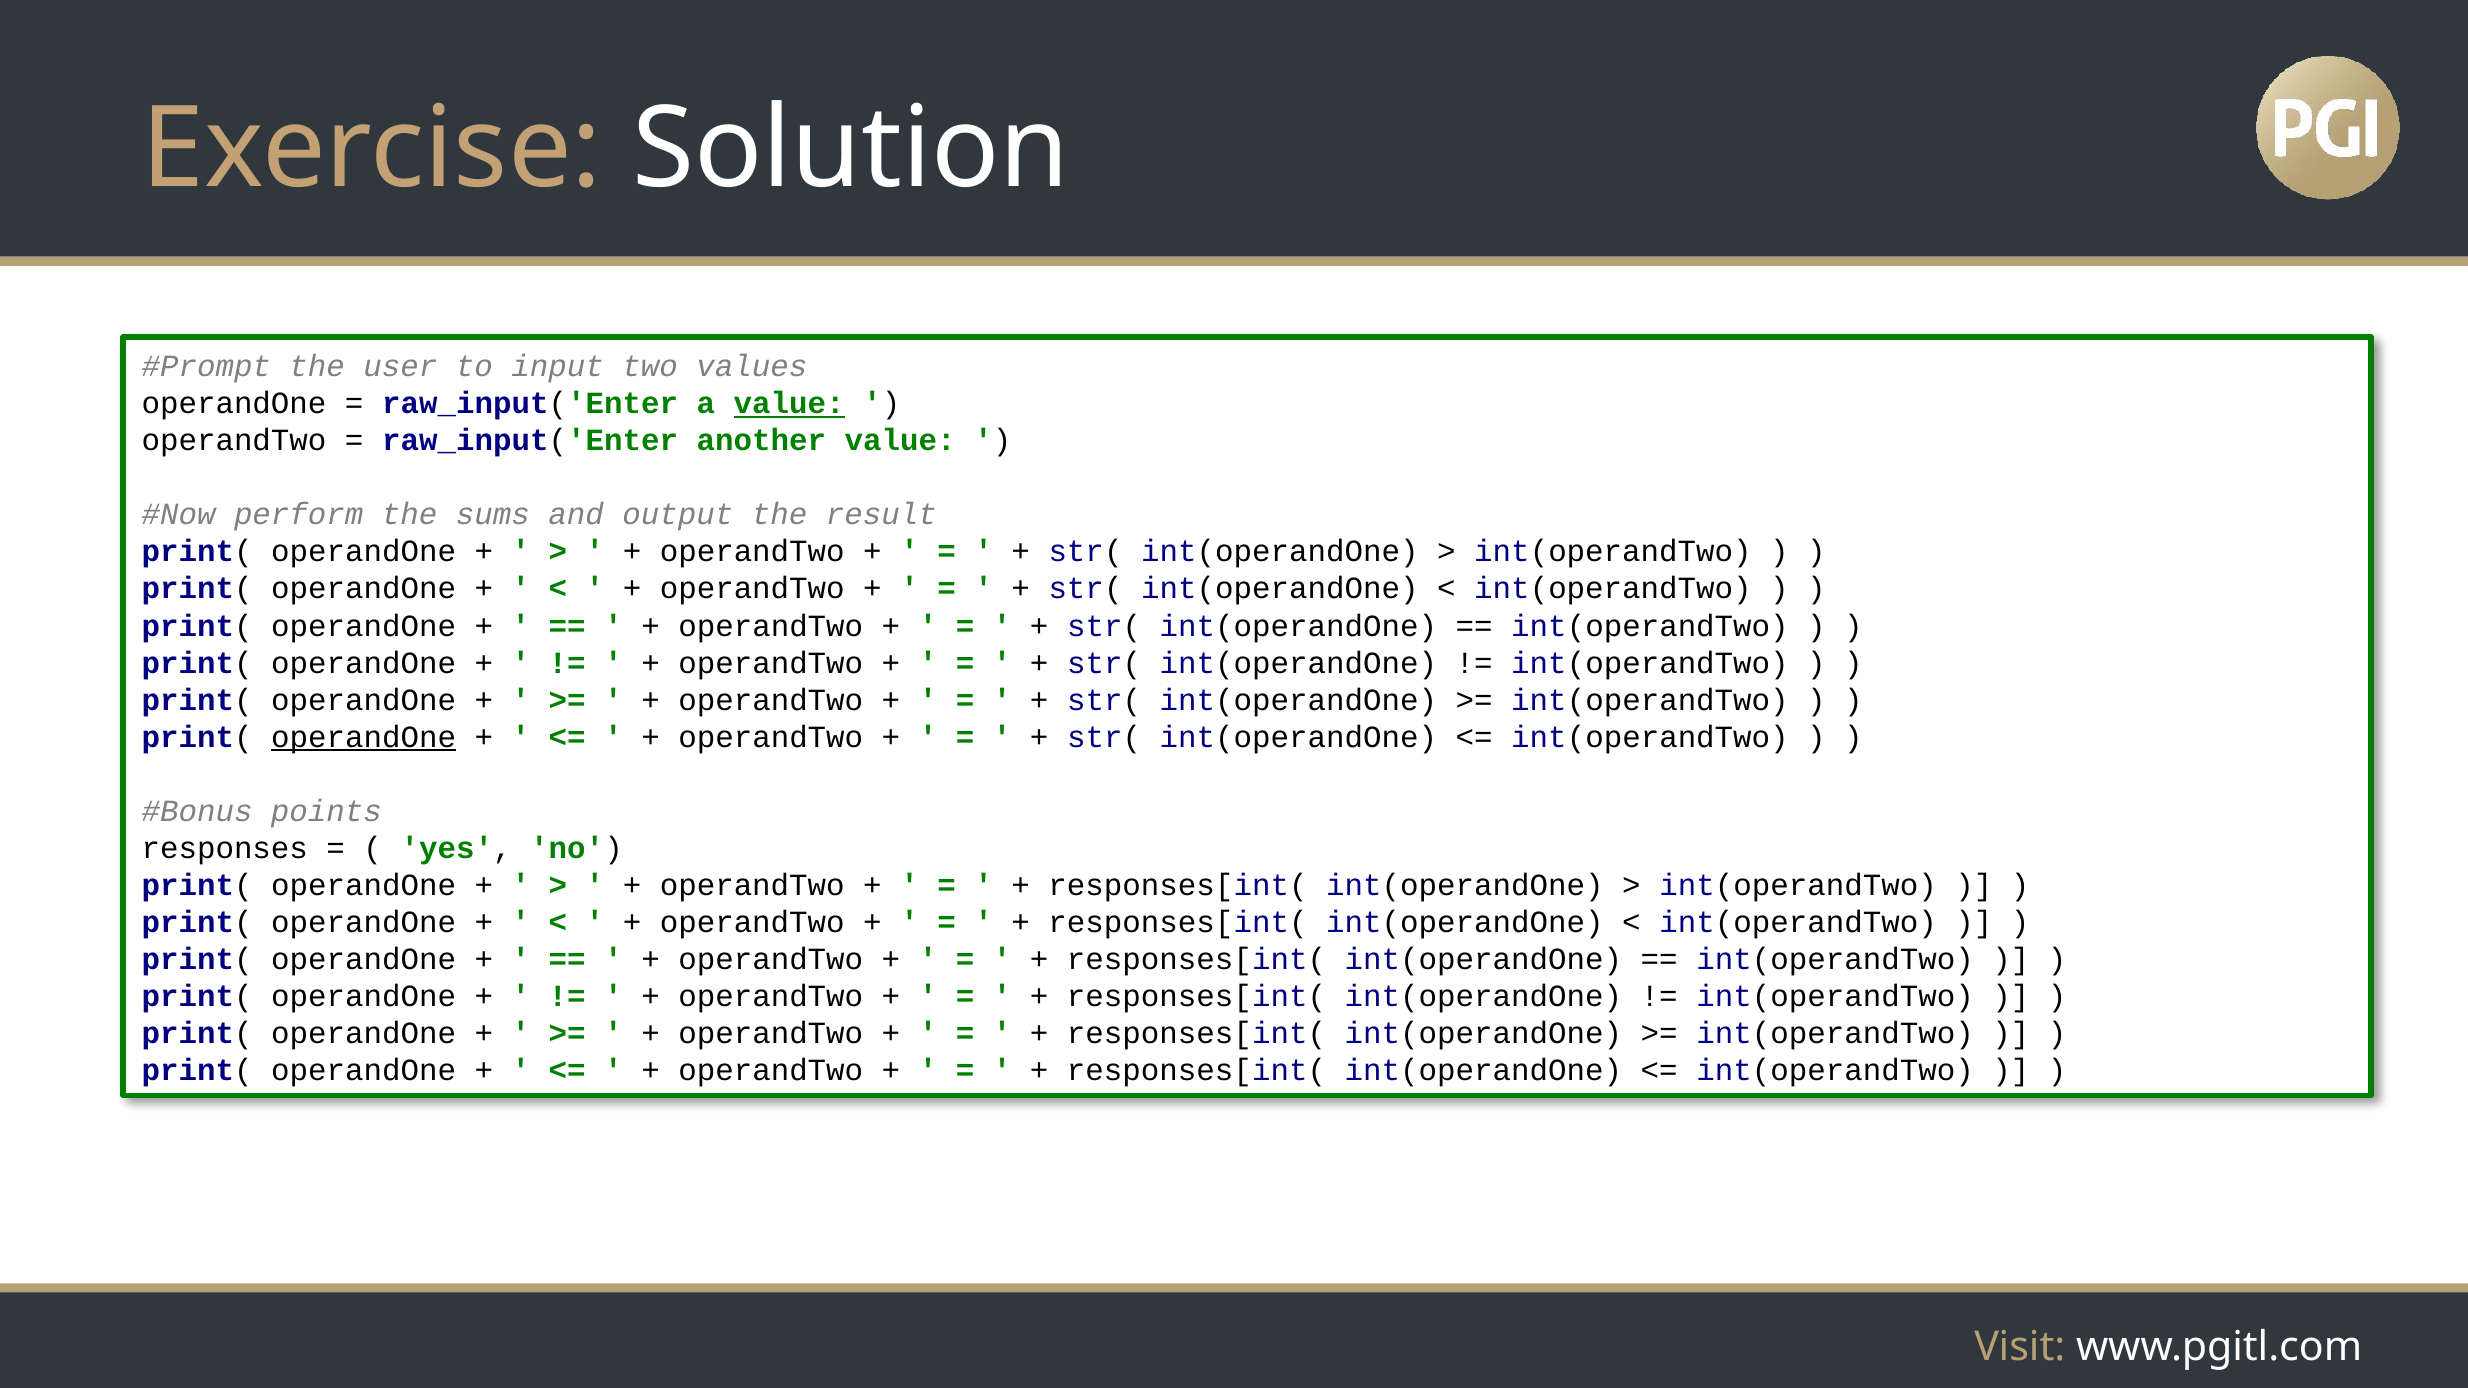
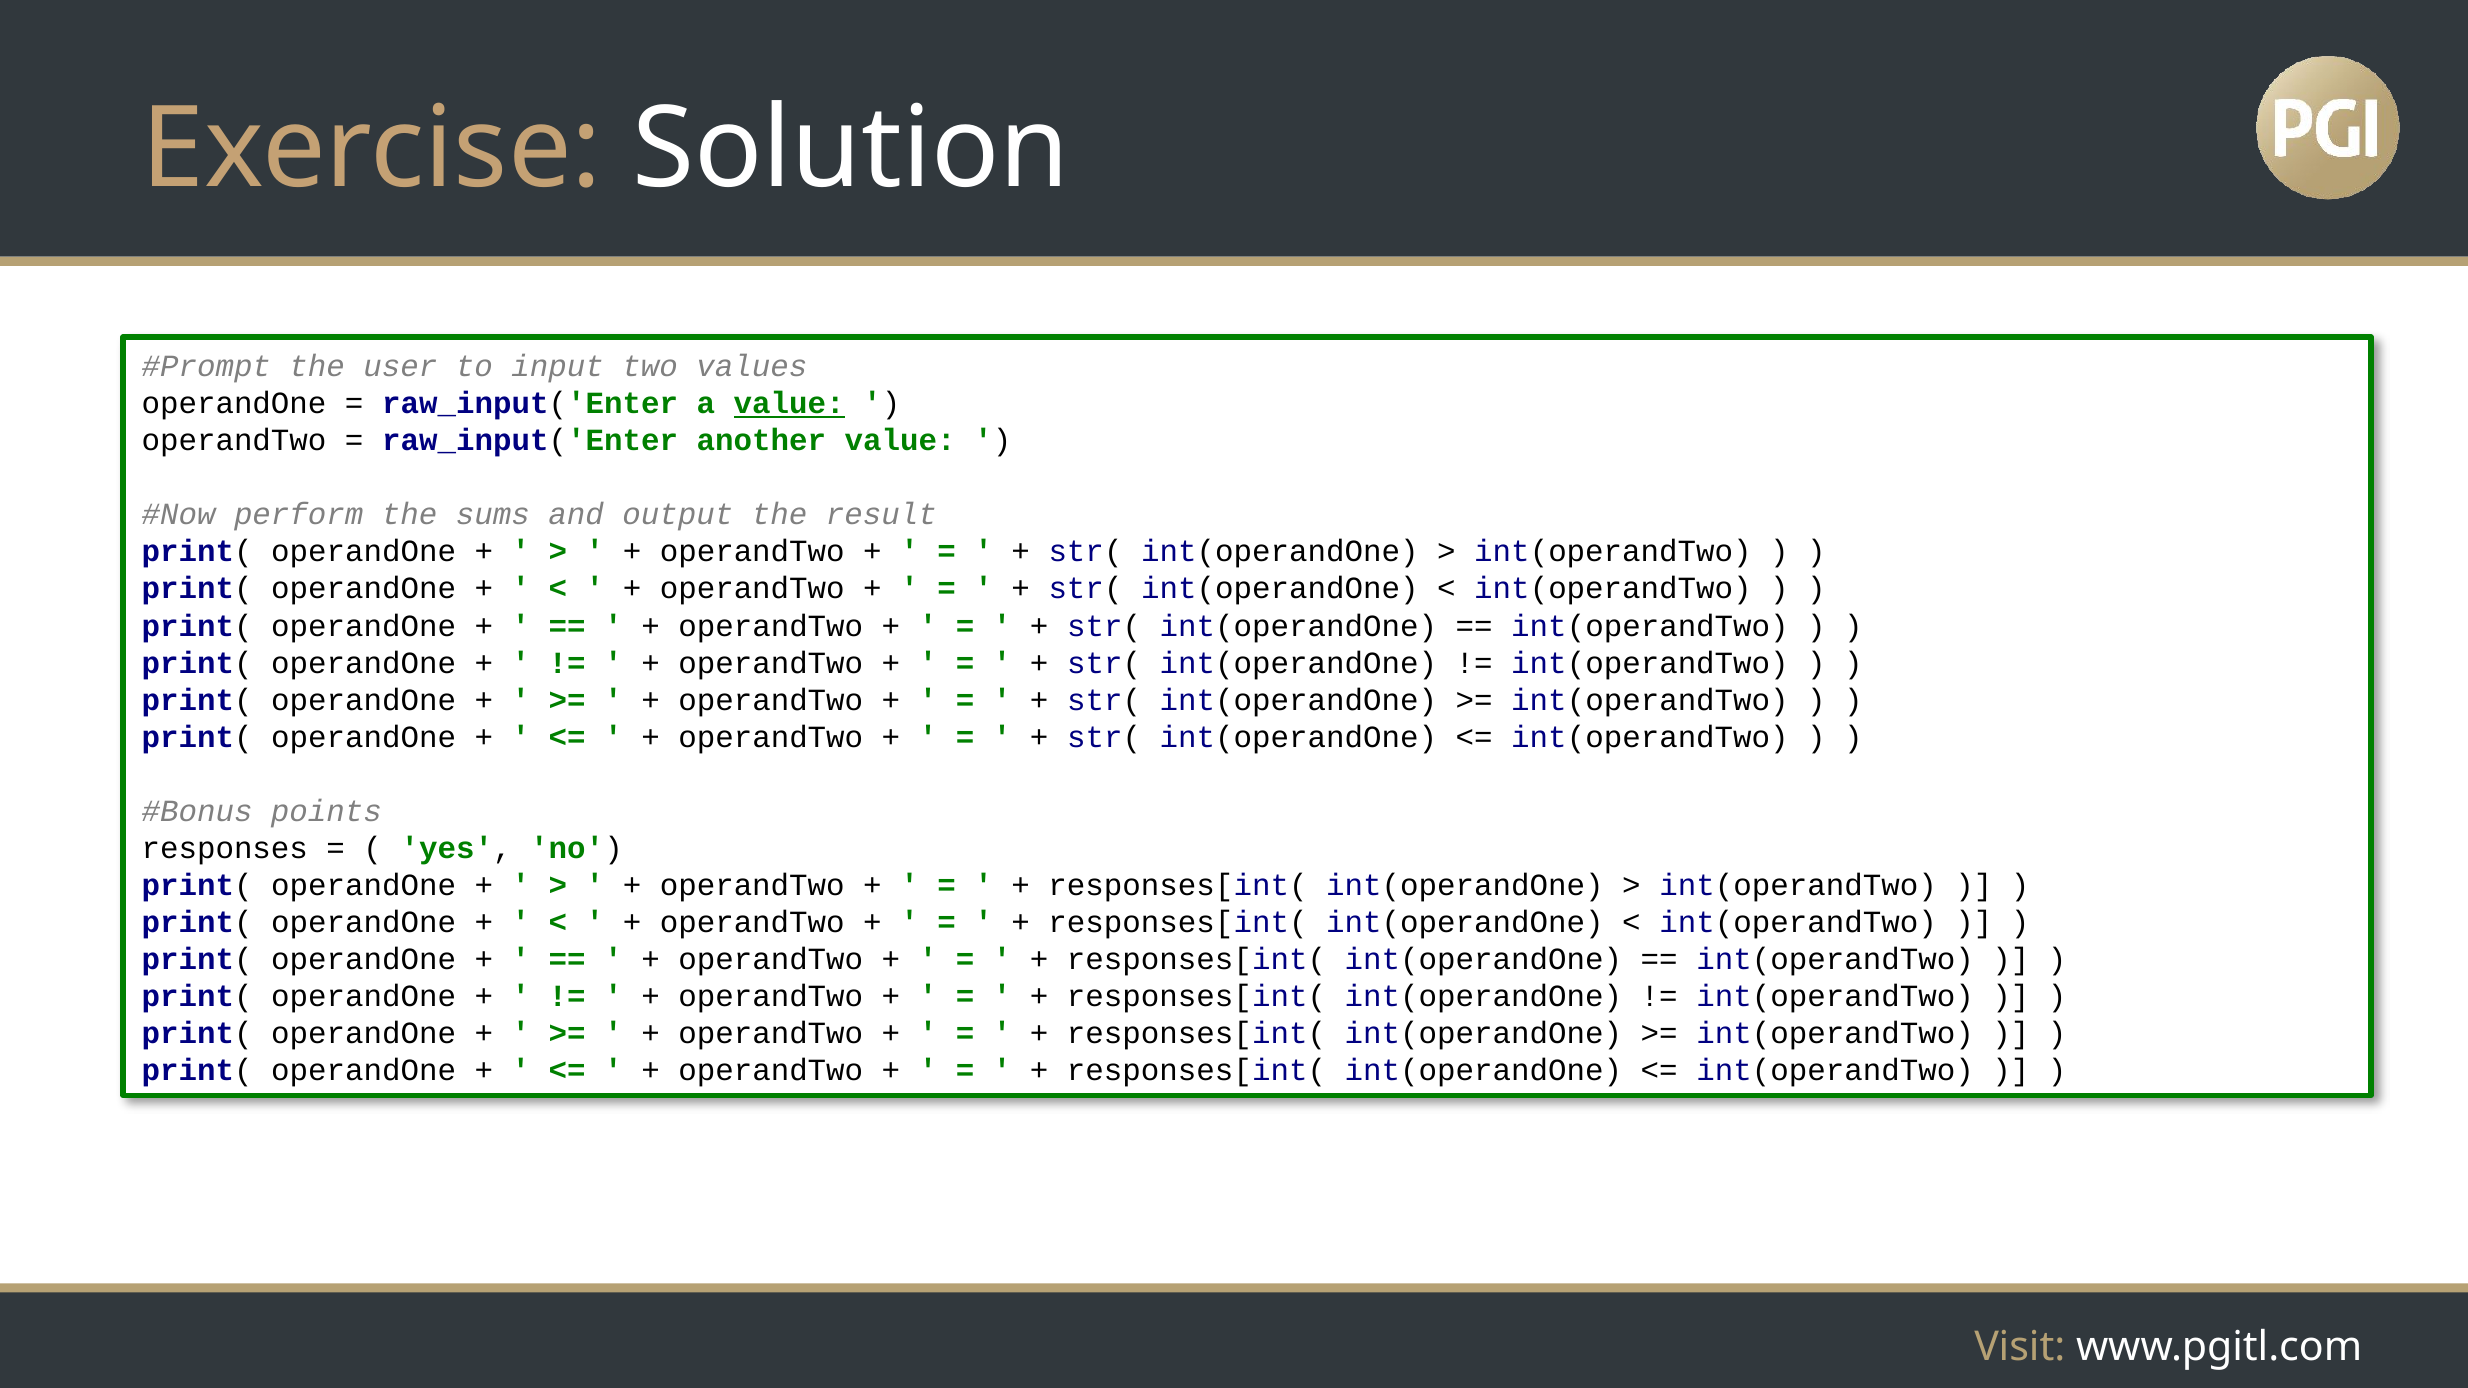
operandOne at (364, 737) underline: present -> none
